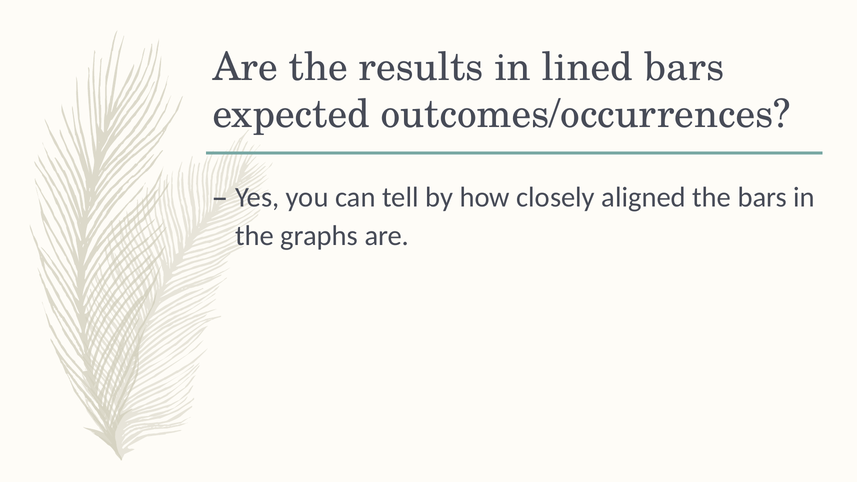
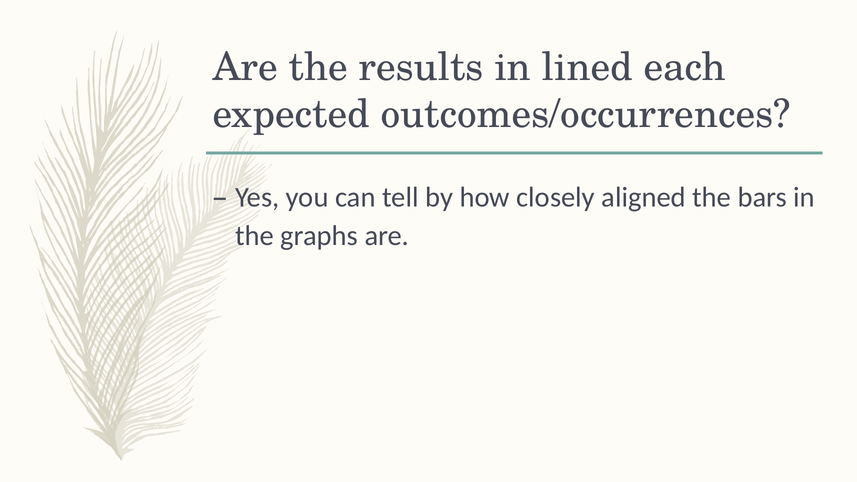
lined bars: bars -> each
